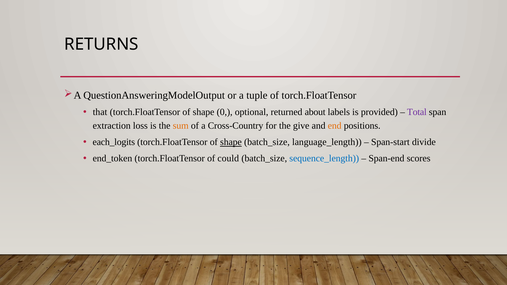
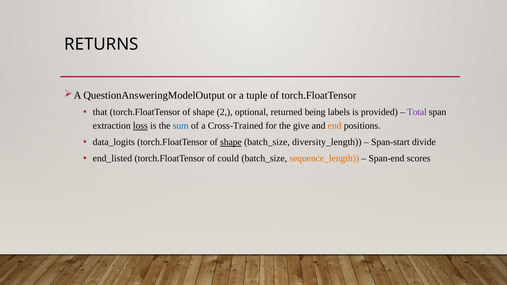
0: 0 -> 2
about: about -> being
loss underline: none -> present
sum colour: orange -> blue
Cross-Country: Cross-Country -> Cross-Trained
each_logits: each_logits -> data_logits
language_length: language_length -> diversity_length
end_token: end_token -> end_listed
sequence_length colour: blue -> orange
